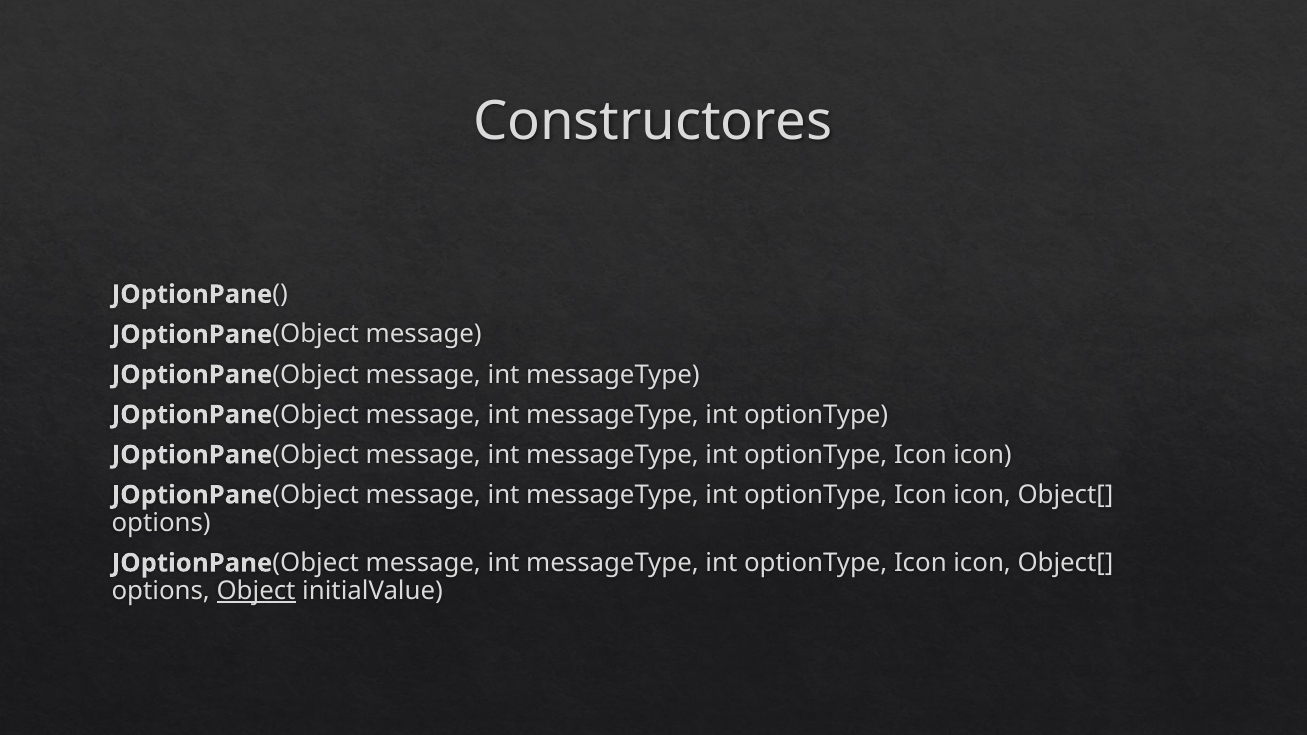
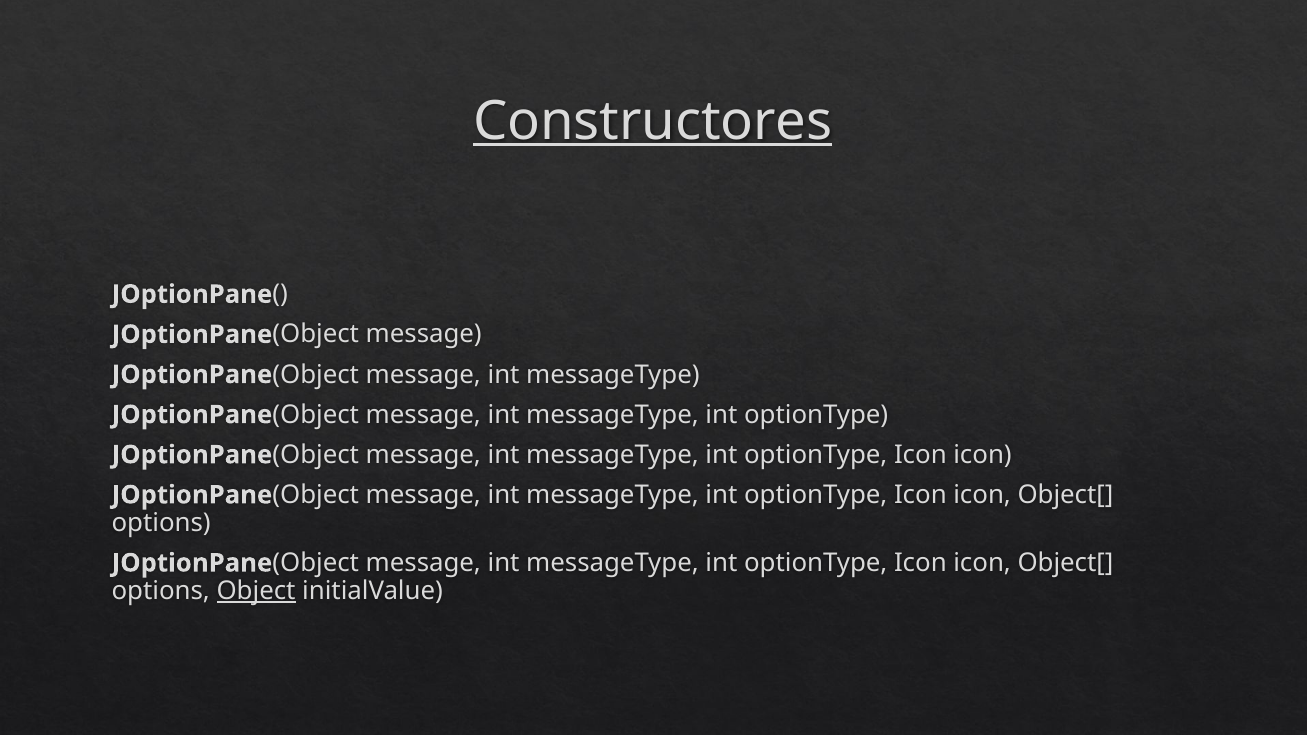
Constructores underline: none -> present
